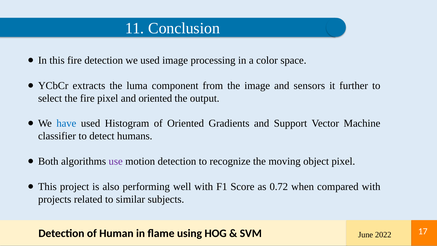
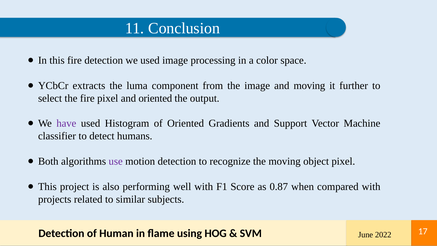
and sensors: sensors -> moving
have colour: blue -> purple
0.72: 0.72 -> 0.87
